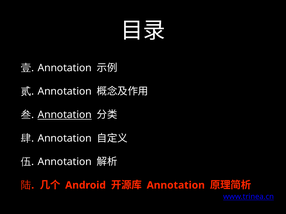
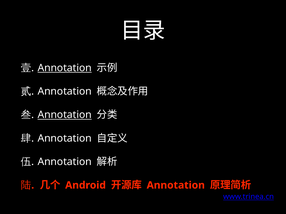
Annotation at (65, 68) underline: none -> present
